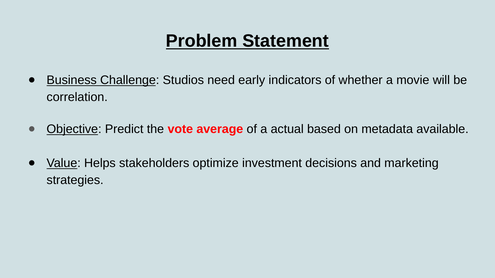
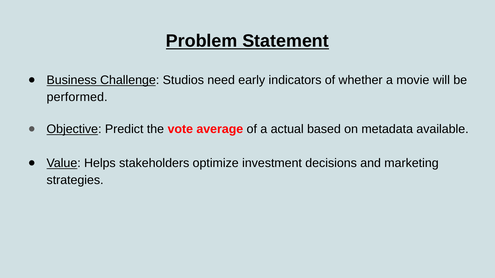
correlation: correlation -> performed
